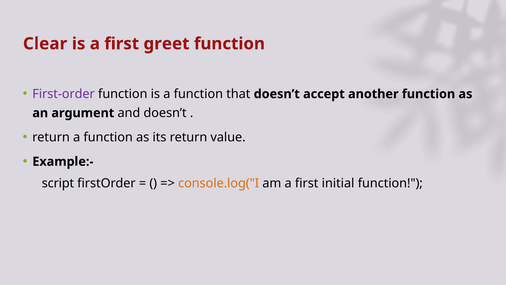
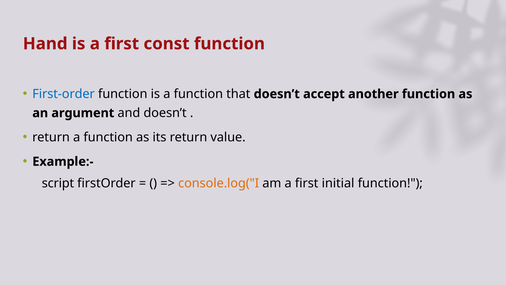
Clear: Clear -> Hand
greet: greet -> const
First-order colour: purple -> blue
